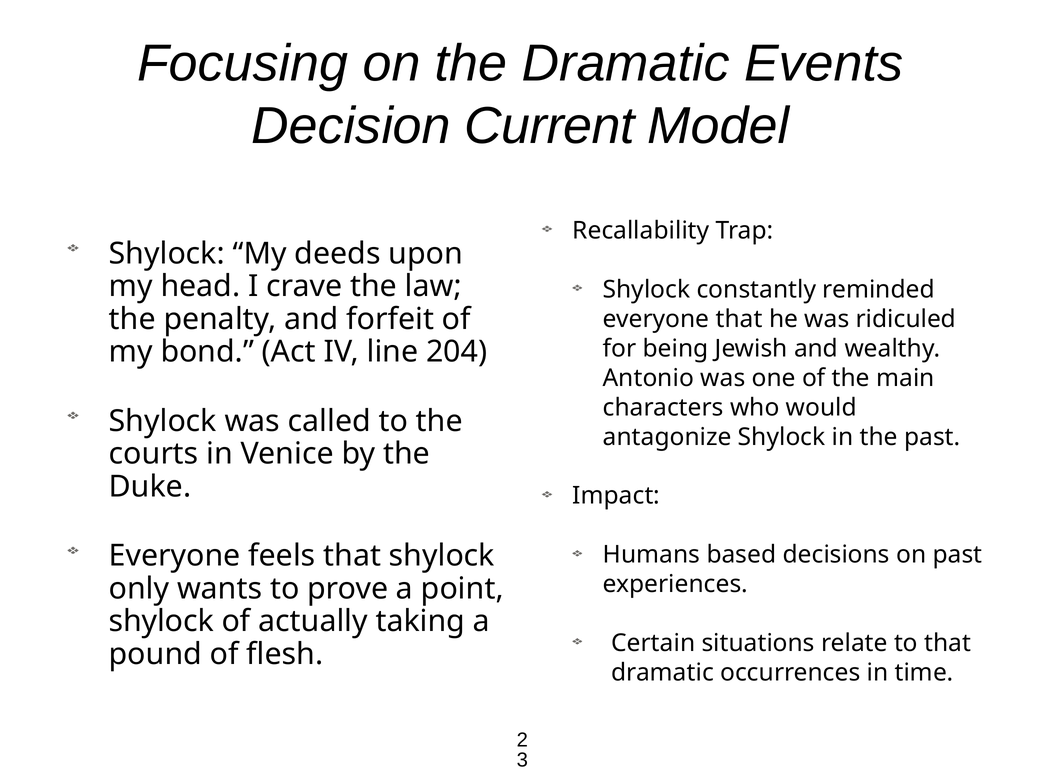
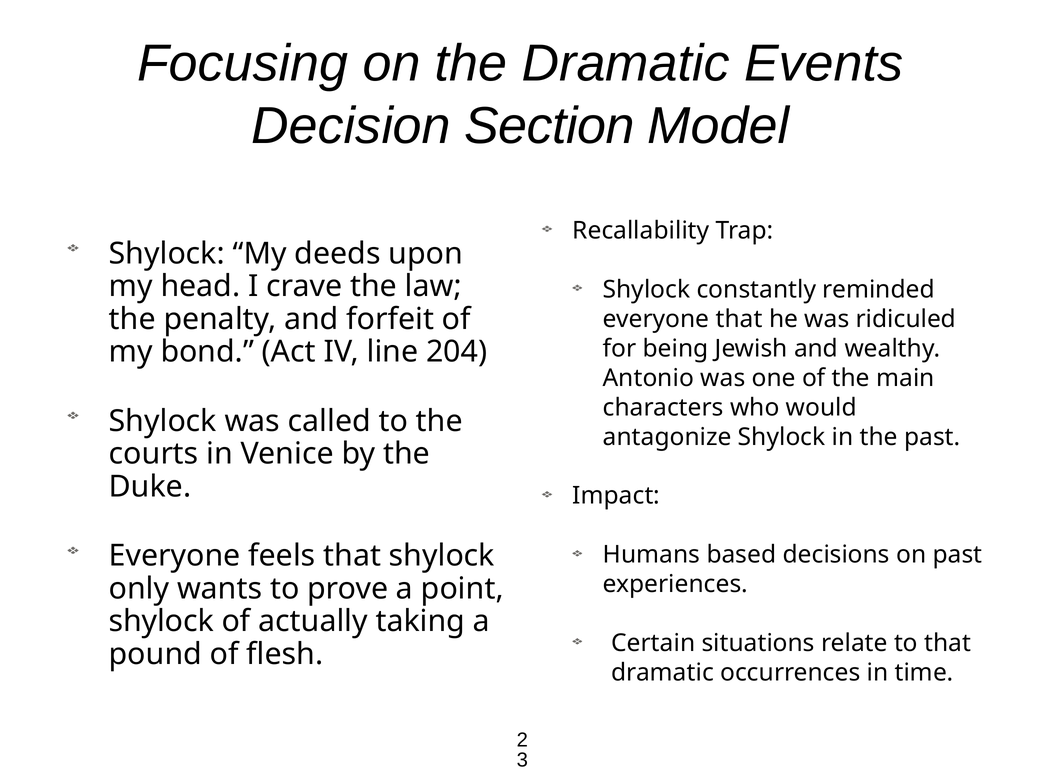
Current: Current -> Section
